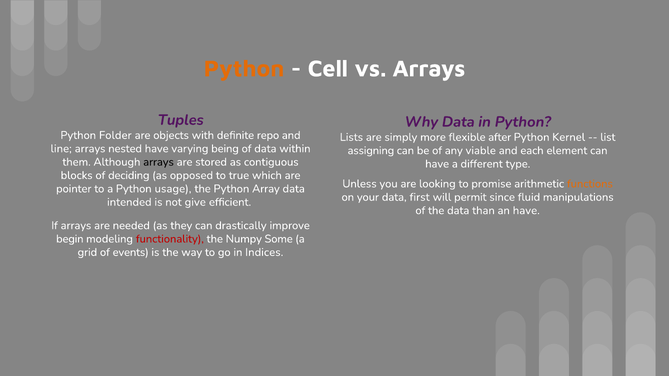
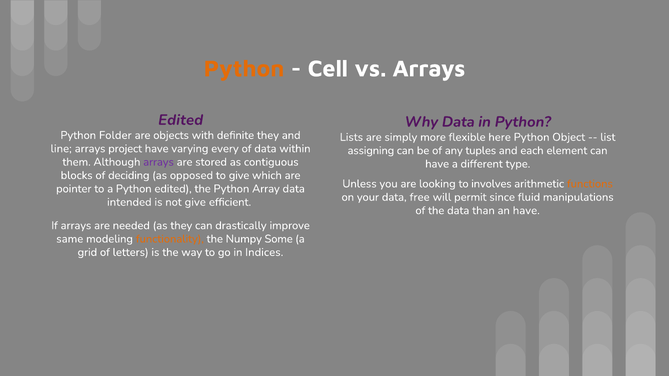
Tuples at (181, 120): Tuples -> Edited
definite repo: repo -> they
after: after -> here
Kernel: Kernel -> Object
nested: nested -> project
being: being -> every
viable: viable -> tuples
arrays at (159, 162) colour: black -> purple
to true: true -> give
promise: promise -> involves
Python usage: usage -> edited
first: first -> free
begin: begin -> same
functionality colour: red -> orange
events: events -> letters
